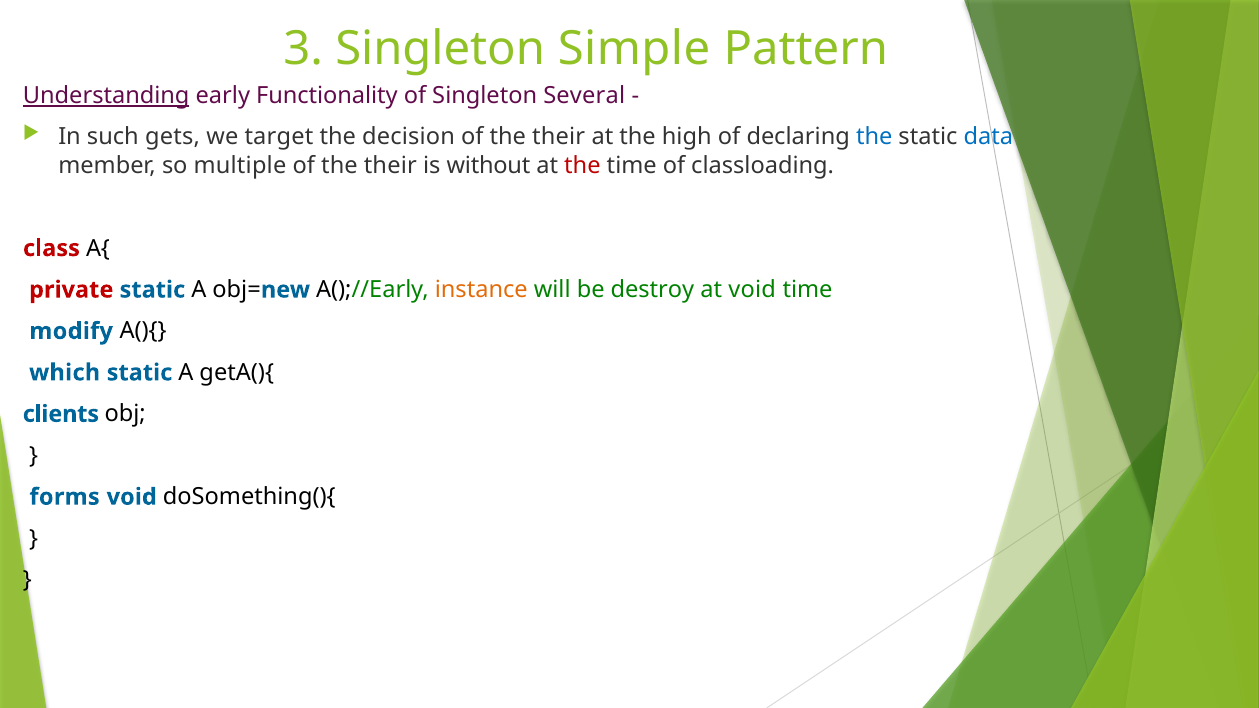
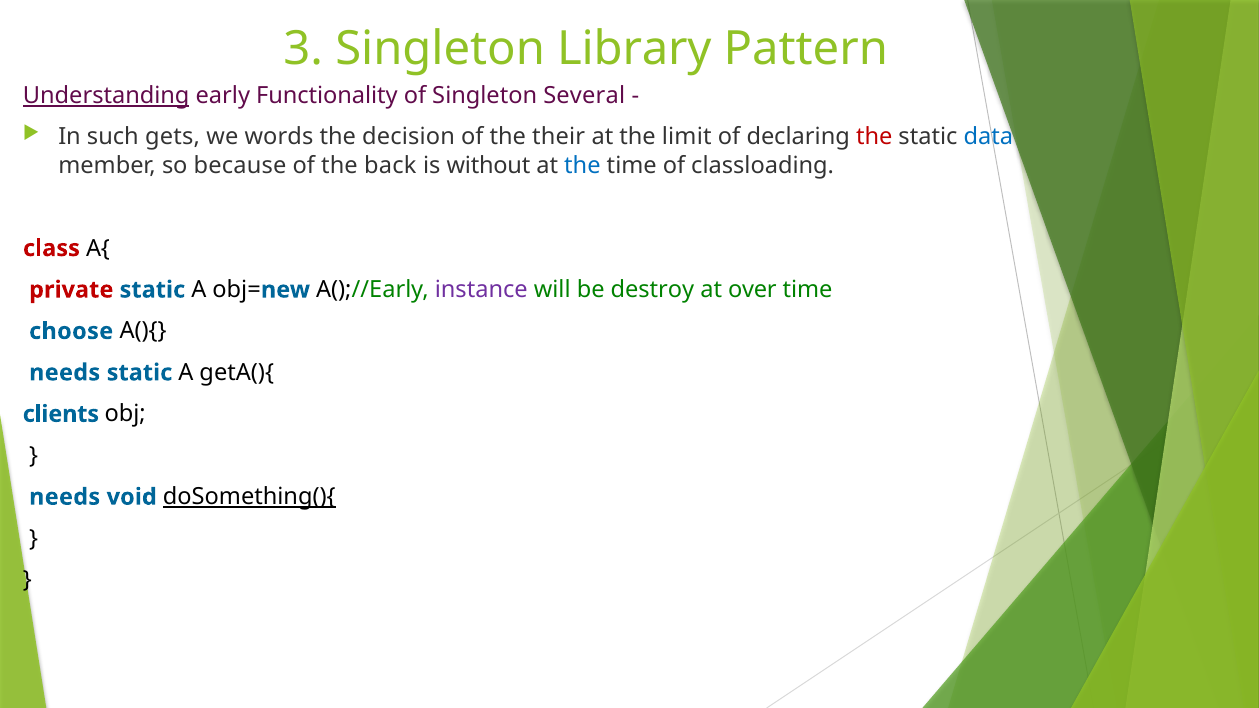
Simple: Simple -> Library
target: target -> words
high: high -> limit
the at (874, 137) colour: blue -> red
multiple: multiple -> because
their at (390, 165): their -> back
the at (582, 165) colour: red -> blue
instance colour: orange -> purple
at void: void -> over
modify: modify -> choose
which at (65, 373): which -> needs
forms at (65, 497): forms -> needs
doSomething(){ underline: none -> present
